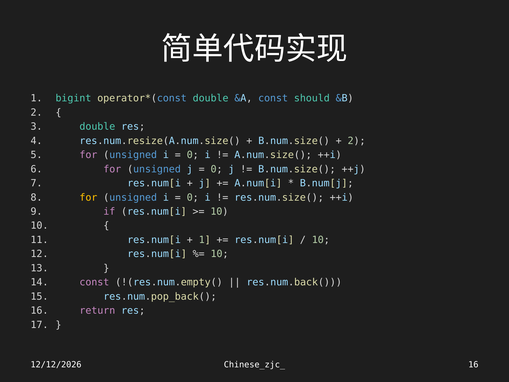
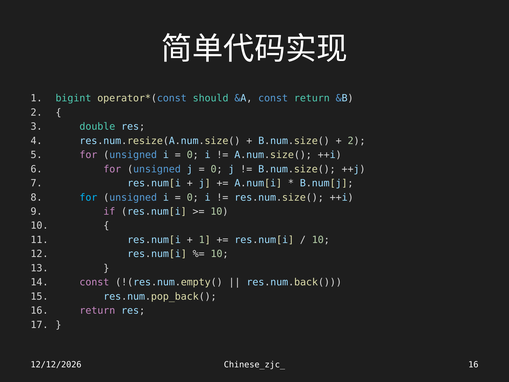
double at (211, 98): double -> should
const should: should -> return
for at (88, 197) colour: yellow -> light blue
